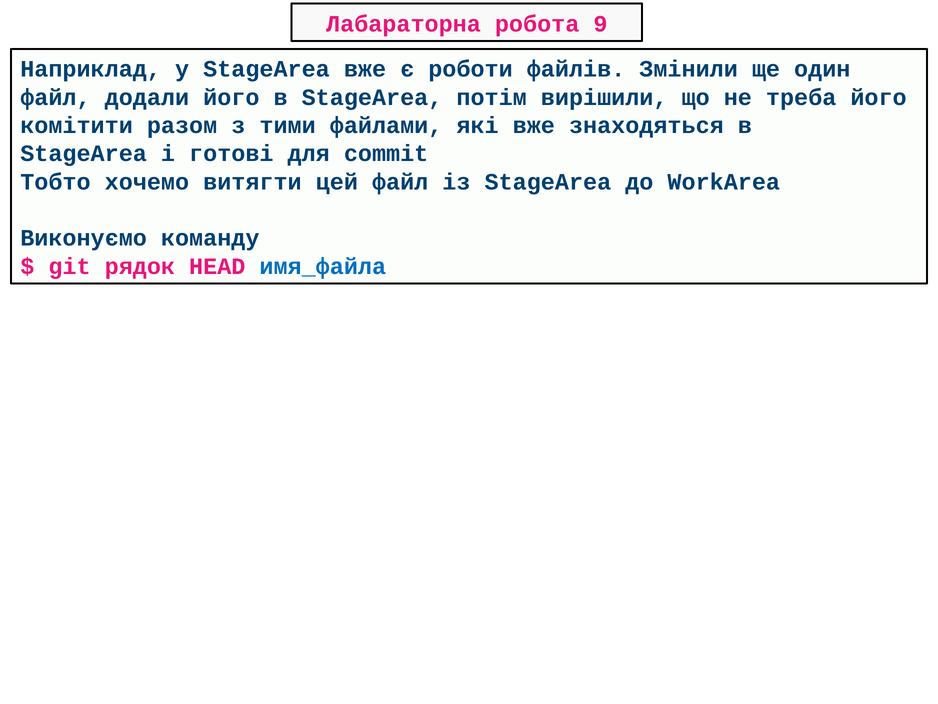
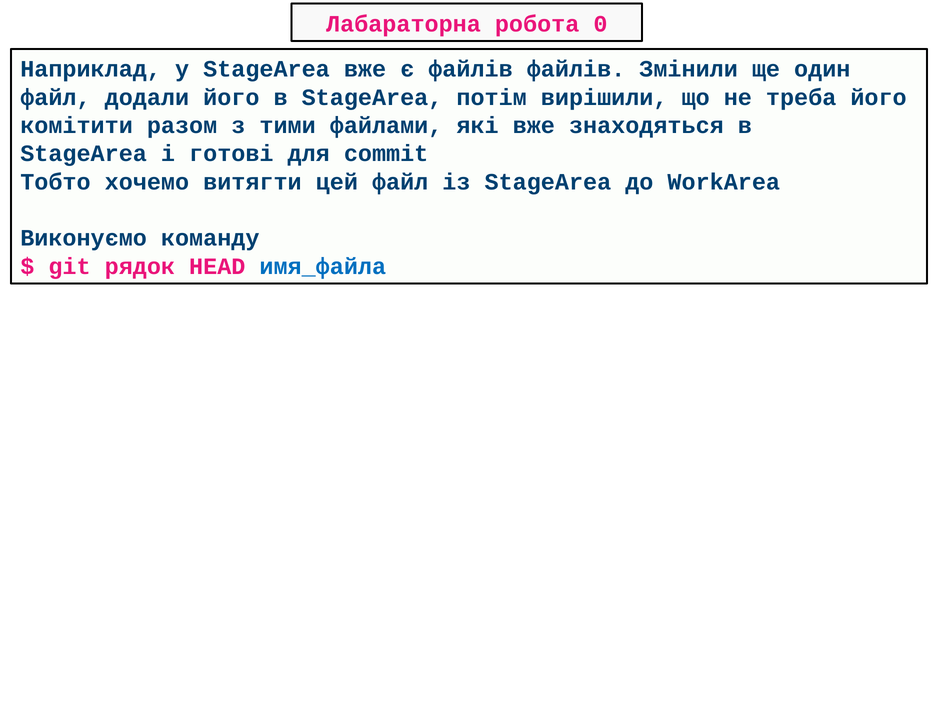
9: 9 -> 0
є роботи: роботи -> файлів
